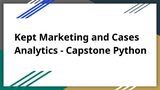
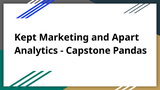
Cases: Cases -> Apart
Python: Python -> Pandas
